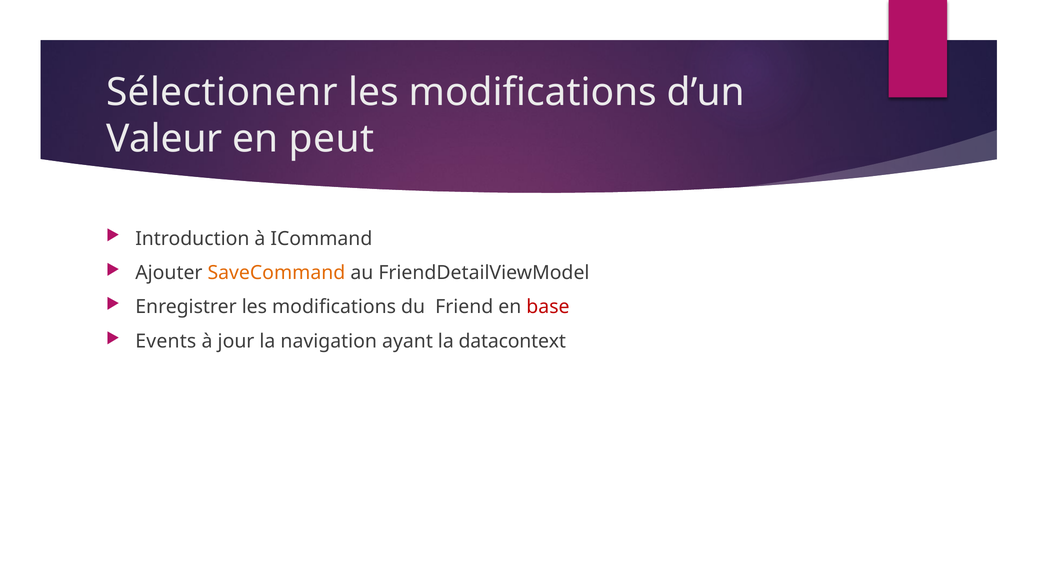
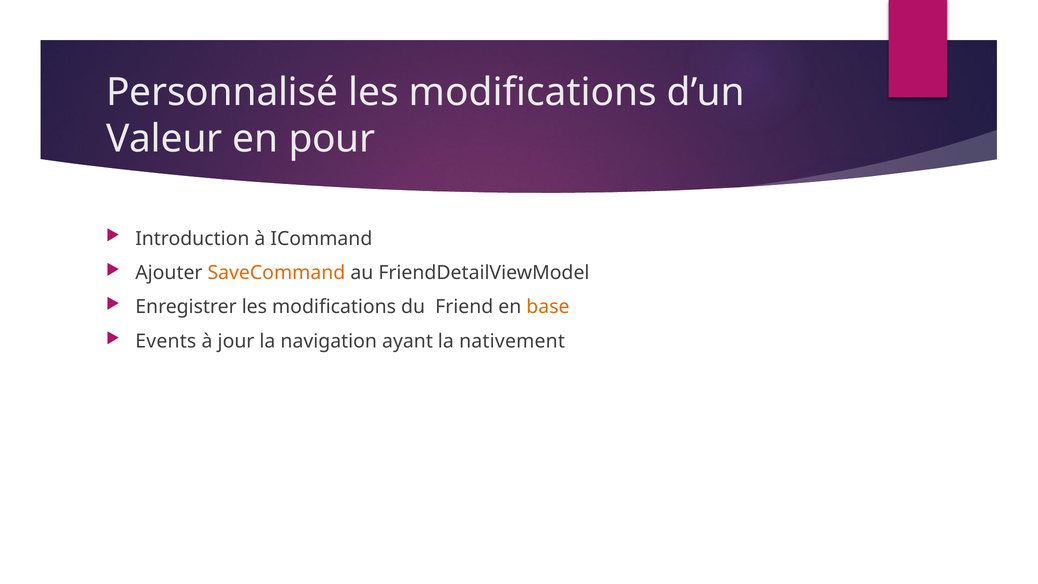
Sélectionenr: Sélectionenr -> Personnalisé
peut: peut -> pour
base colour: red -> orange
datacontext: datacontext -> nativement
